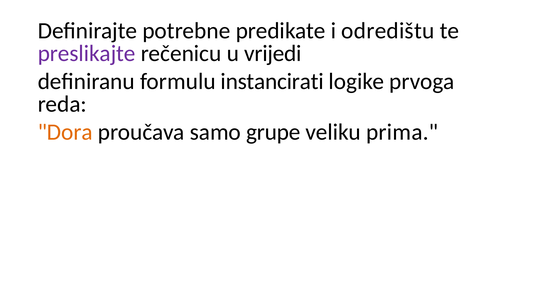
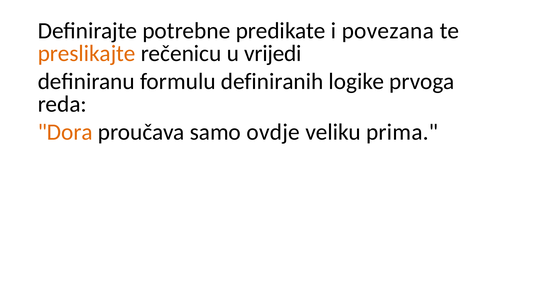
odredištu: odredištu -> povezana
preslikajte colour: purple -> orange
instancirati: instancirati -> definiranih
grupe: grupe -> ovdje
